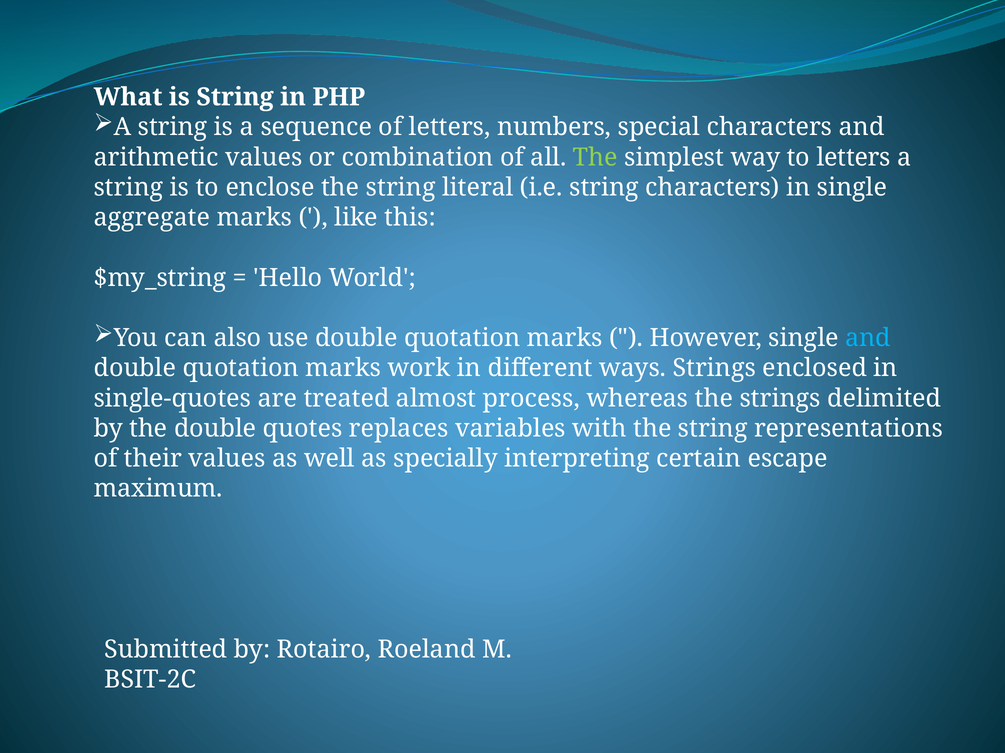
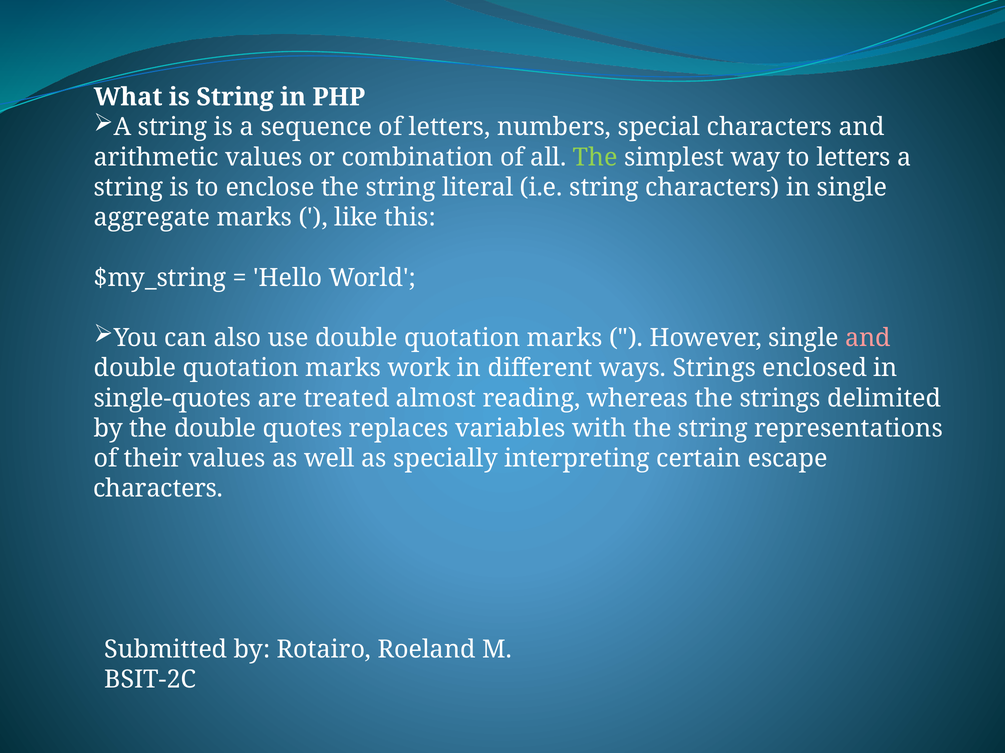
and at (868, 338) colour: light blue -> pink
process: process -> reading
maximum at (158, 489): maximum -> characters
